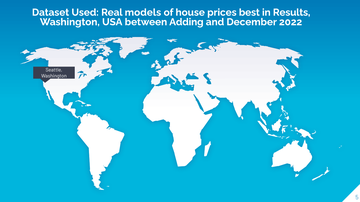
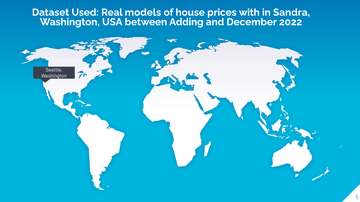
best: best -> with
Results: Results -> Sandra
